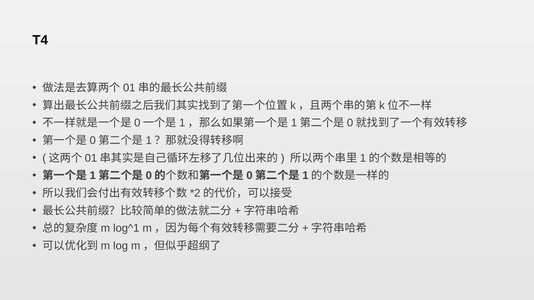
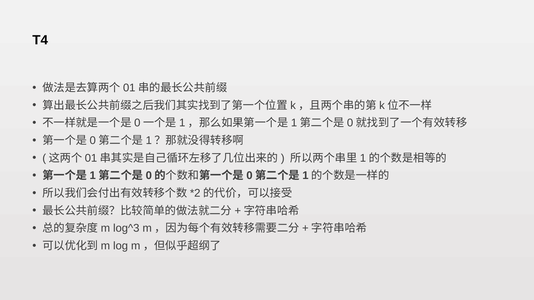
log^1: log^1 -> log^3
